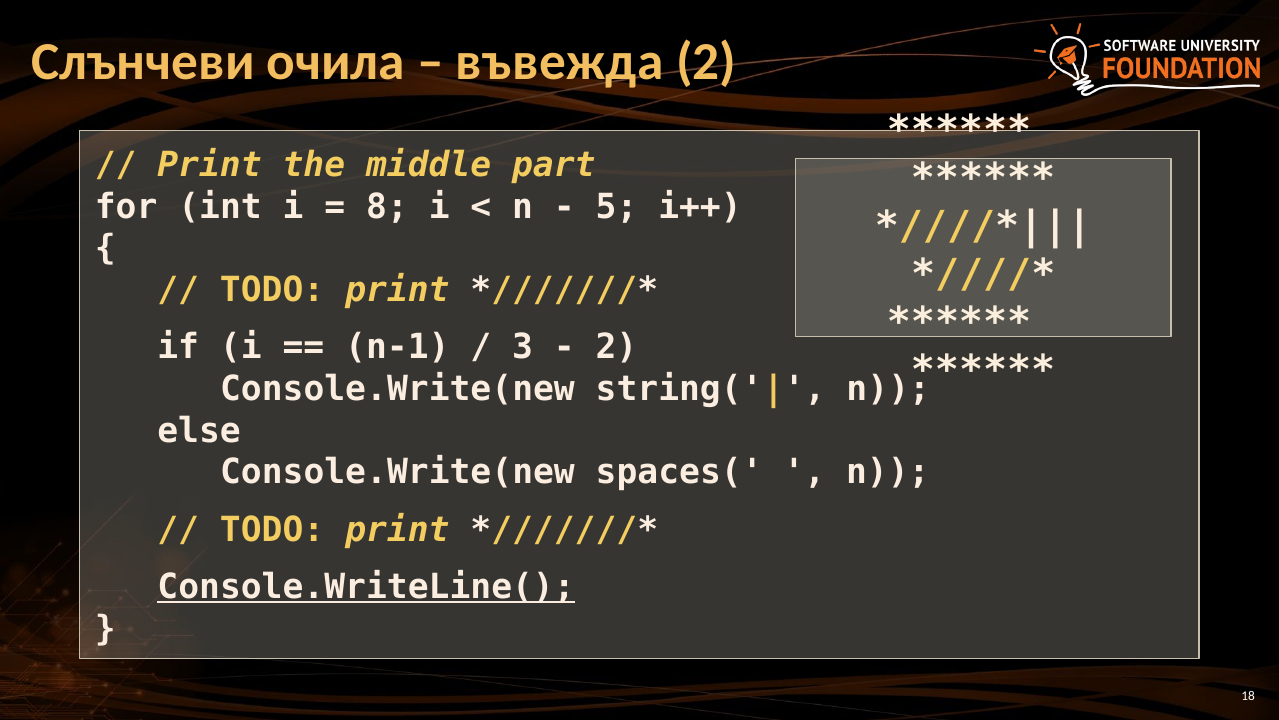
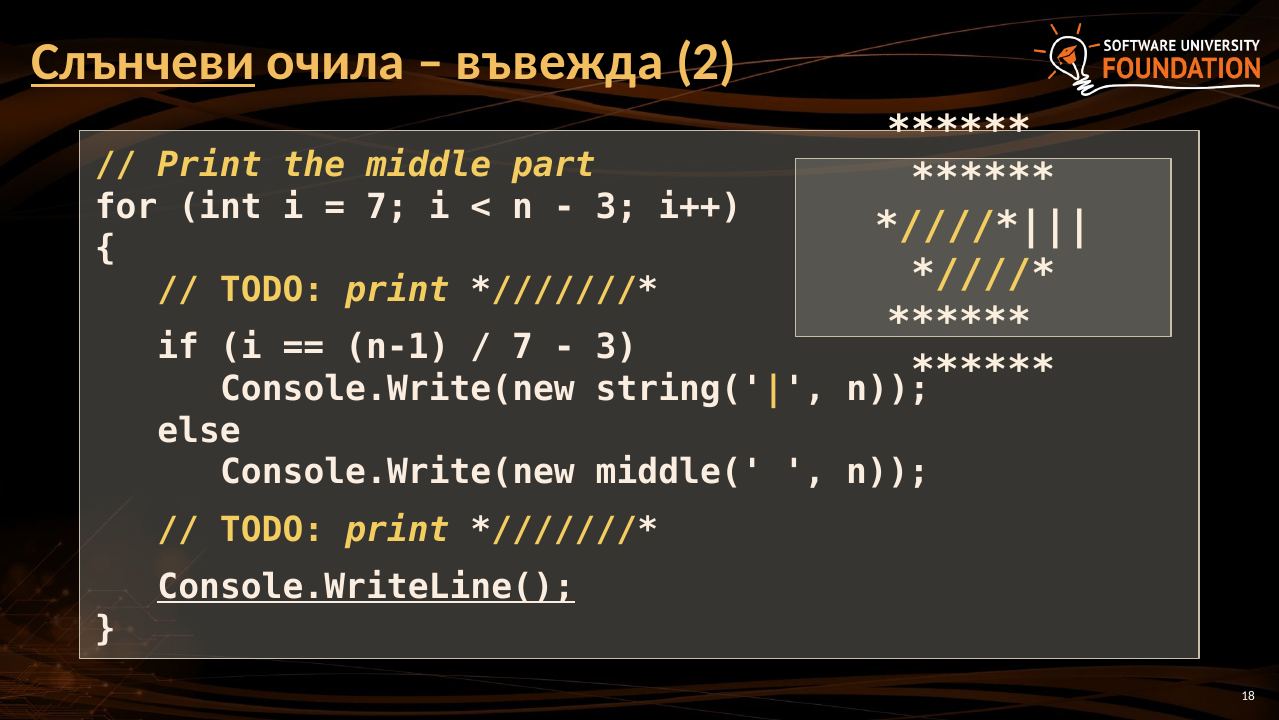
Слънчеви underline: none -> present
8 at (387, 207): 8 -> 7
5 at (617, 207): 5 -> 3
3 at (522, 347): 3 -> 7
2 at (616, 347): 2 -> 3
spaces(: spaces( -> middle(
